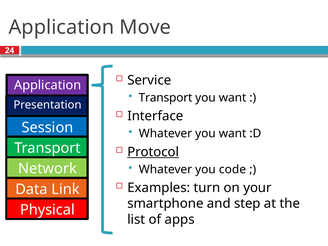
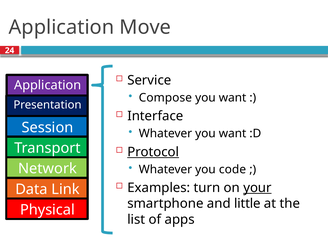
Transport at (165, 98): Transport -> Compose
your underline: none -> present
step: step -> little
